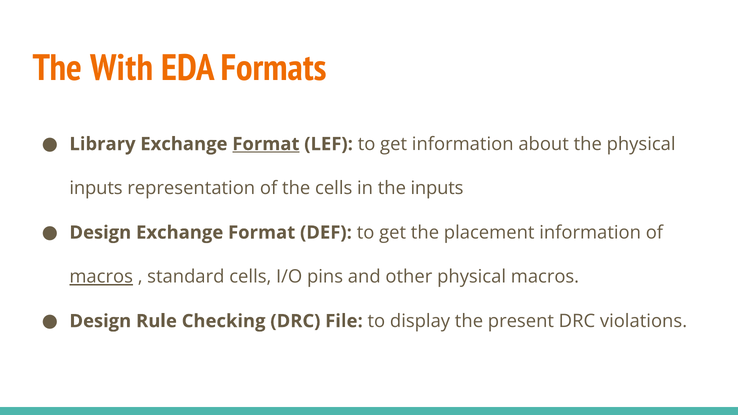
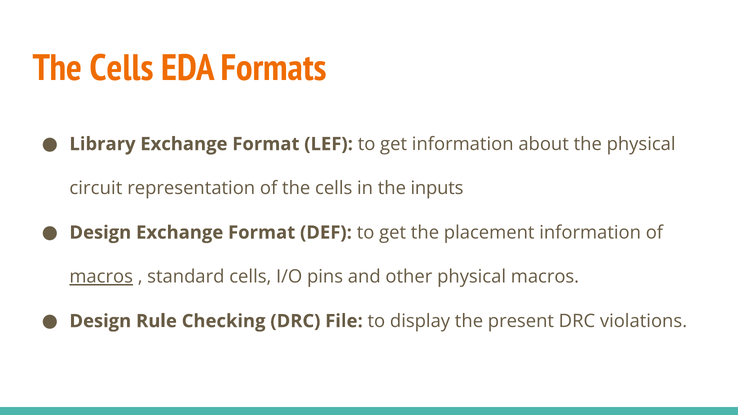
With at (122, 68): With -> Cells
Format at (266, 144) underline: present -> none
inputs at (96, 188): inputs -> circuit
